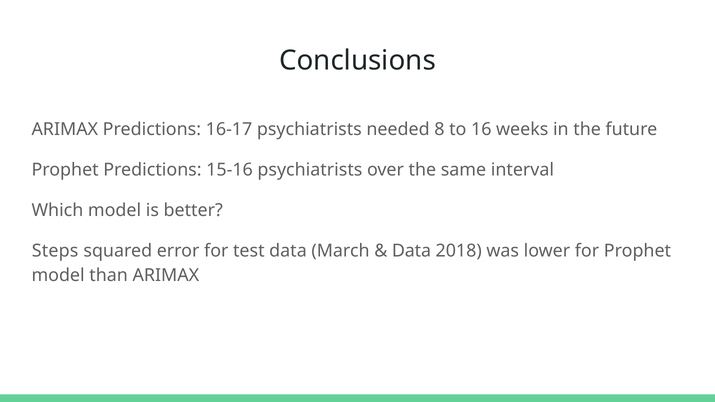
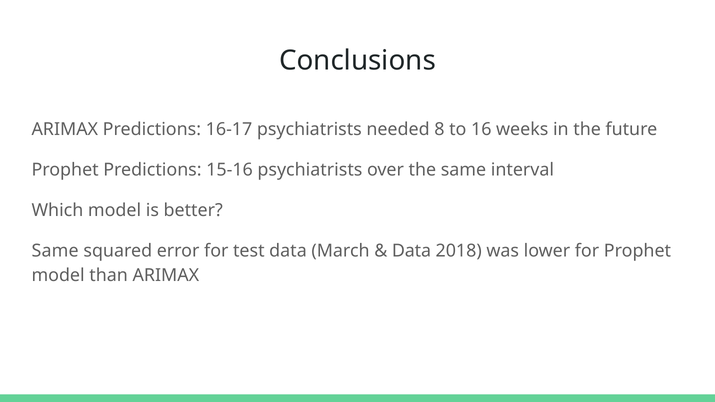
Steps at (55, 251): Steps -> Same
